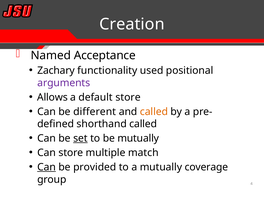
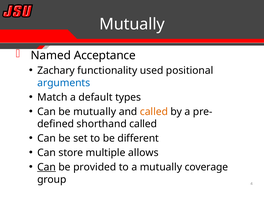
Creation at (132, 24): Creation -> Mutually
arguments colour: purple -> blue
Allows: Allows -> Match
default store: store -> types
be different: different -> mutually
set underline: present -> none
be mutually: mutually -> different
match: match -> allows
